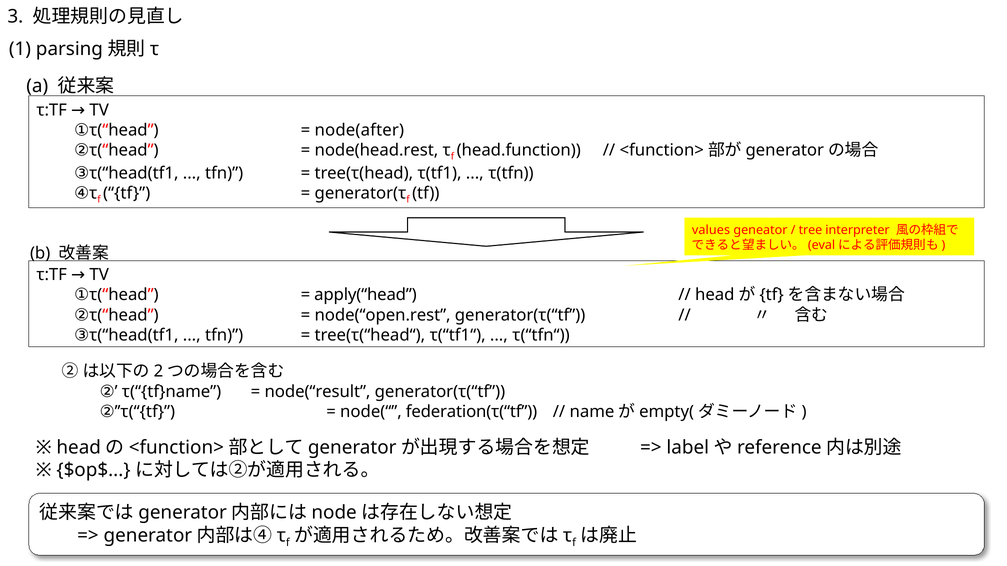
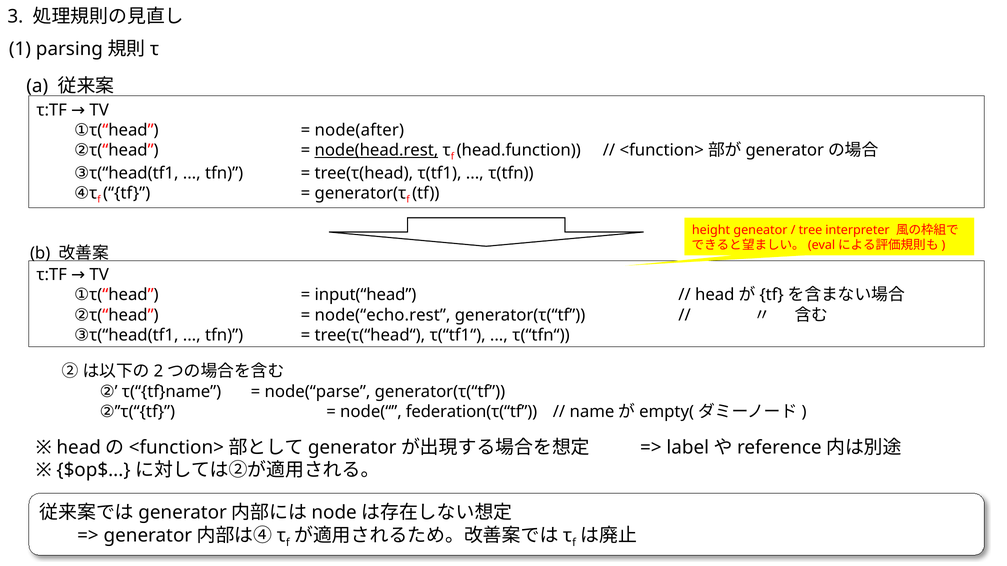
node(head.rest underline: none -> present
values: values -> height
apply(“head: apply(“head -> input(“head
node(“open.rest: node(“open.rest -> node(“echo.rest
node(“result: node(“result -> node(“parse
